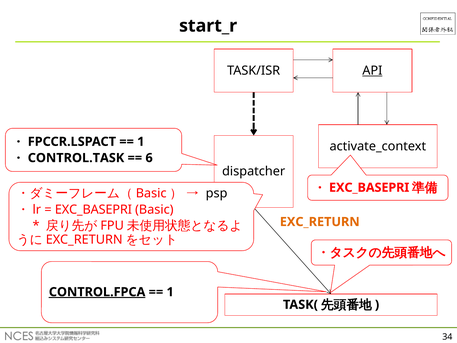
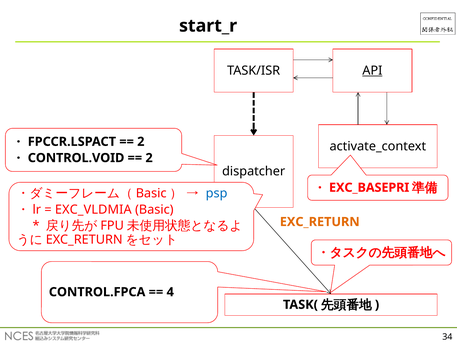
1 at (141, 142): 1 -> 2
CONTROL.TASK: CONTROL.TASK -> CONTROL.VOID
6 at (149, 158): 6 -> 2
psp colour: black -> blue
EXC_BASEPRI at (93, 209): EXC_BASEPRI -> EXC_VLDMIA
CONTROL.FPCA underline: present -> none
1 at (170, 292): 1 -> 4
